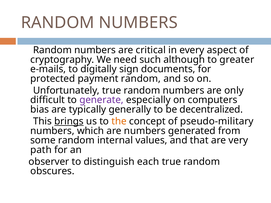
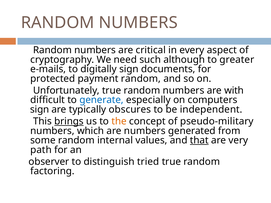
only: only -> with
generate colour: purple -> blue
bias at (40, 110): bias -> sign
generally: generally -> obscures
decentralized: decentralized -> independent
that underline: none -> present
each: each -> tried
obscures: obscures -> factoring
